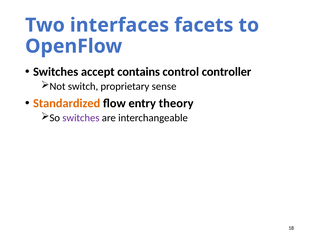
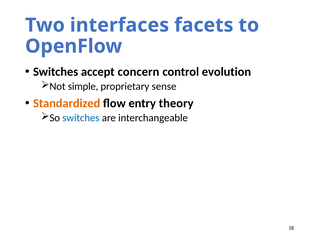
contains: contains -> concern
controller: controller -> evolution
switch: switch -> simple
switches at (81, 118) colour: purple -> blue
